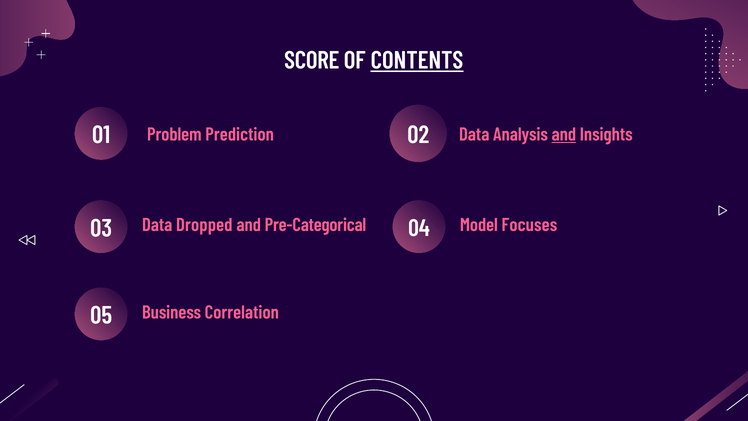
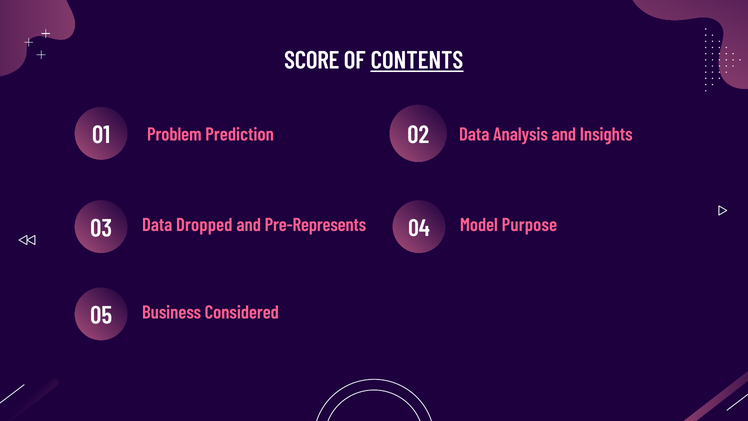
and at (564, 134) underline: present -> none
Pre-Categorical: Pre-Categorical -> Pre-Represents
Focuses: Focuses -> Purpose
Correlation: Correlation -> Considered
